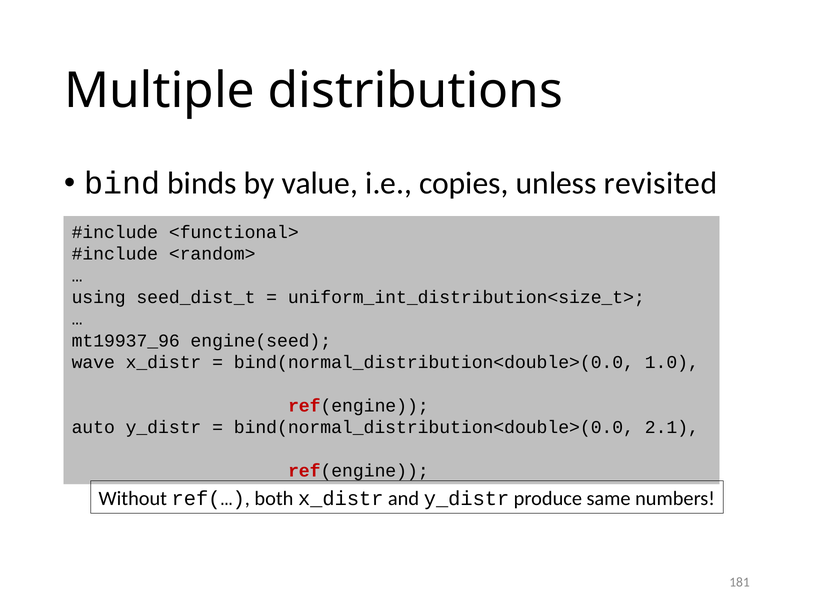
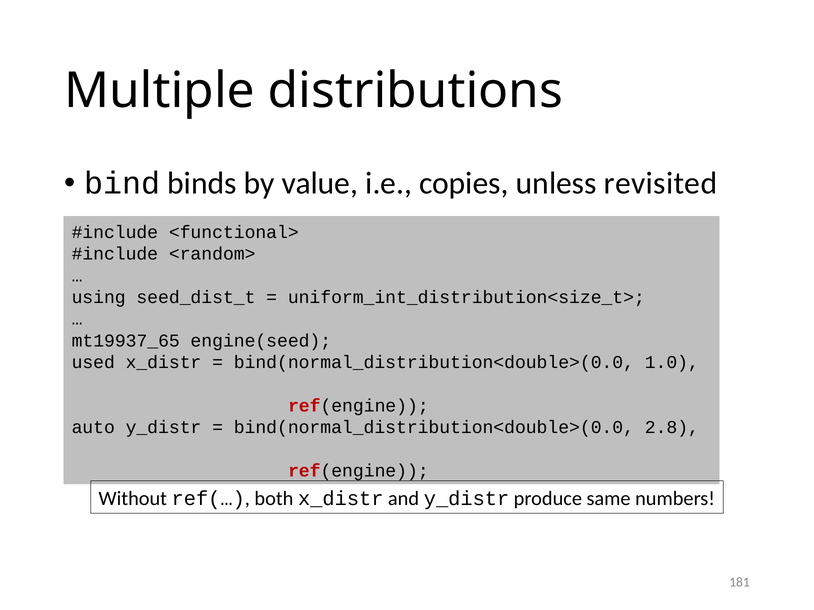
mt19937_96: mt19937_96 -> mt19937_65
wave: wave -> used
2.1: 2.1 -> 2.8
